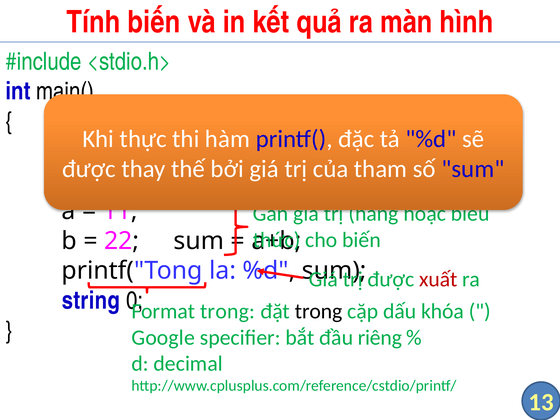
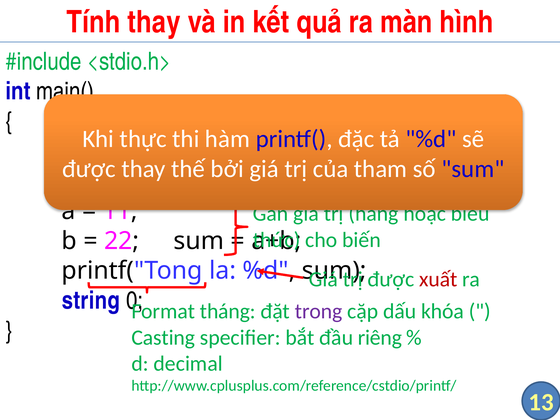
Tính biến: biến -> thay
trong at (228, 311): trong -> tháng
trong at (319, 311) colour: black -> purple
Google: Google -> Casting
